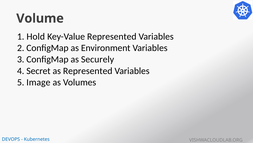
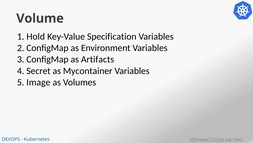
Key-Value Represented: Represented -> Specification
Securely: Securely -> Artifacts
as Represented: Represented -> Mycontainer
